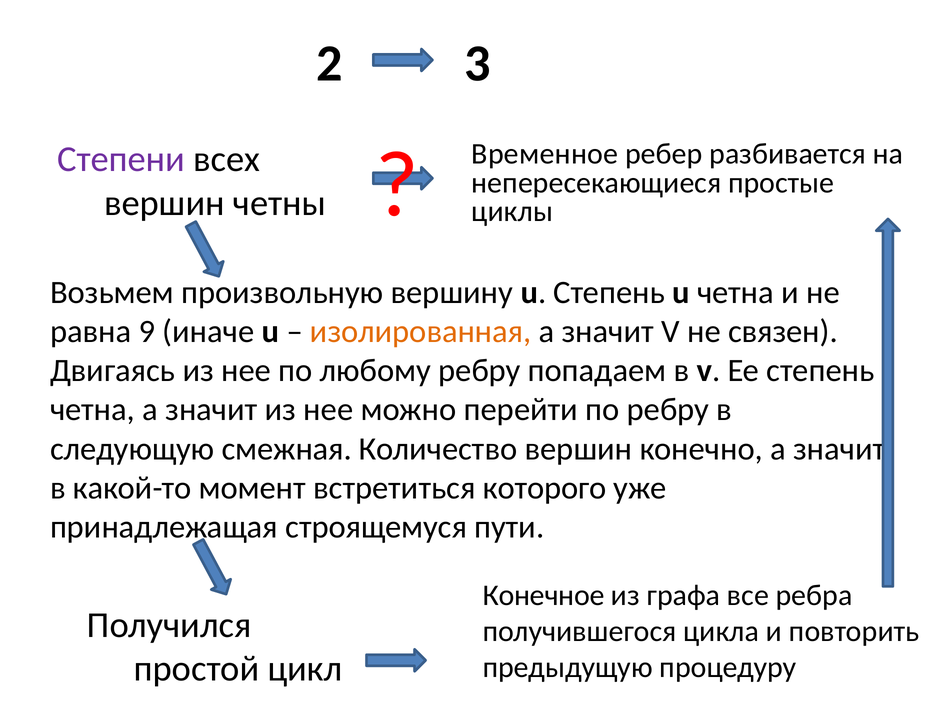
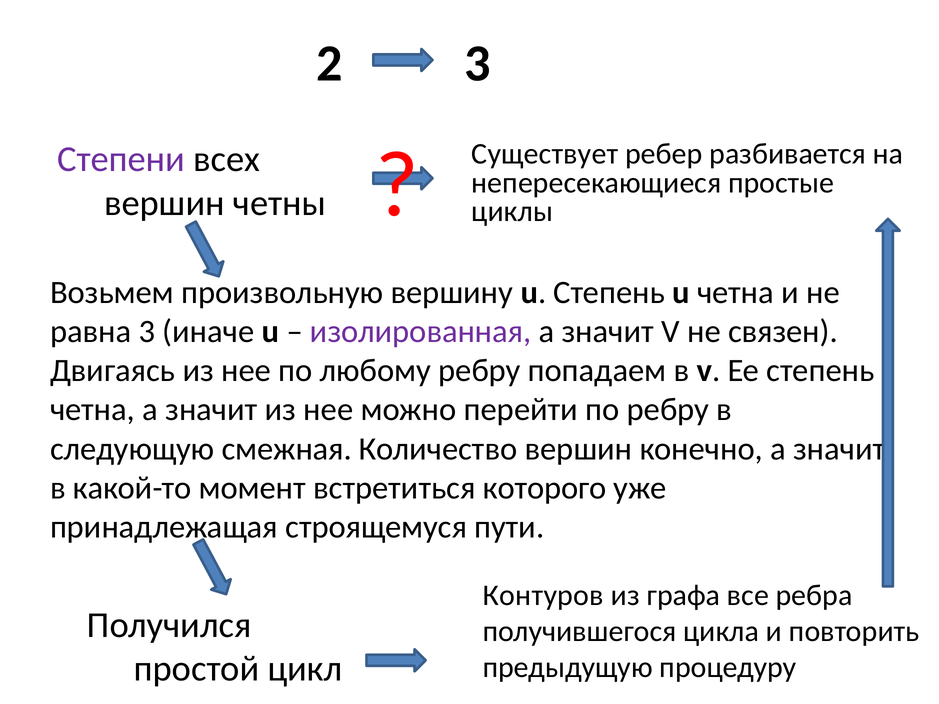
Временное: Временное -> Существует
равна 9: 9 -> 3
изолированная colour: orange -> purple
Конечное: Конечное -> Контуров
